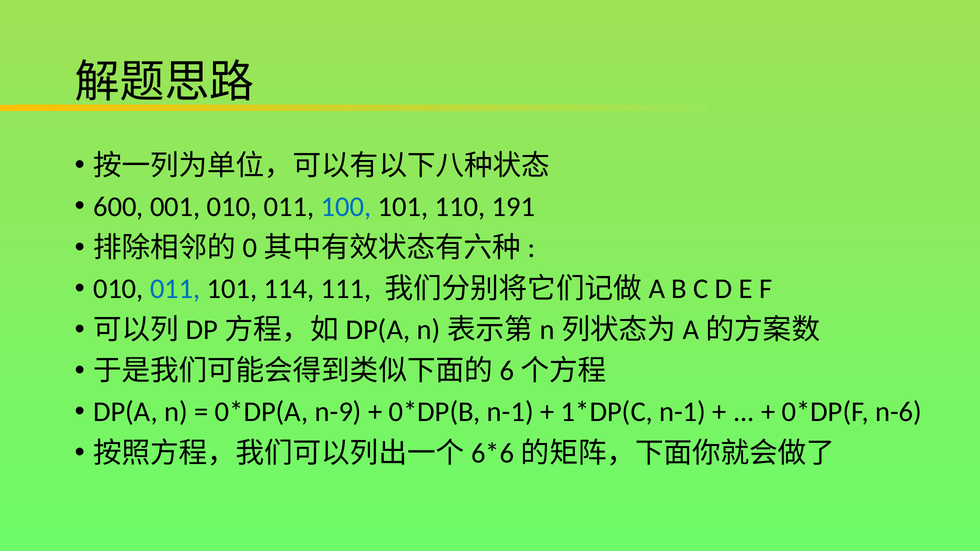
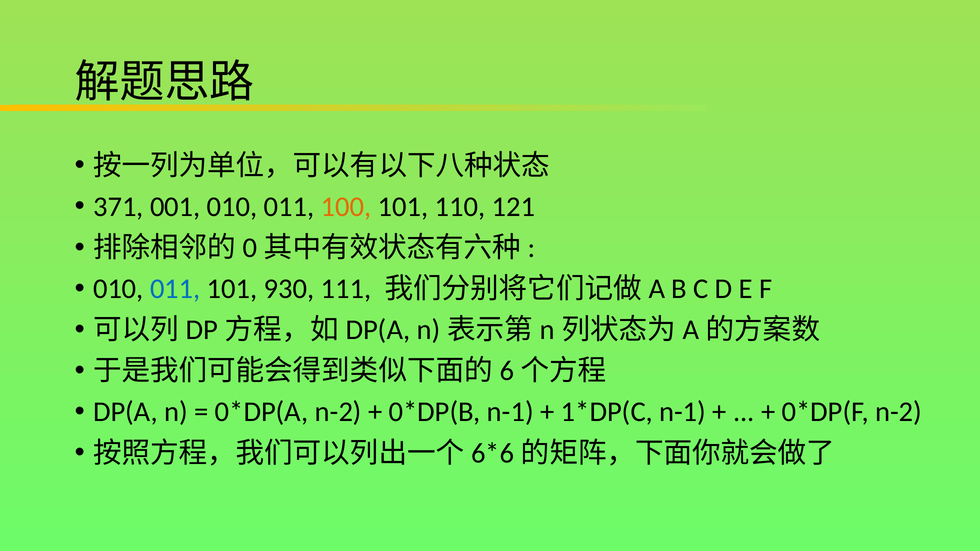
600: 600 -> 371
100 colour: blue -> orange
191: 191 -> 121
114: 114 -> 930
n-9 at (338, 412): n-9 -> n-2
n-6 at (899, 412): n-6 -> n-2
